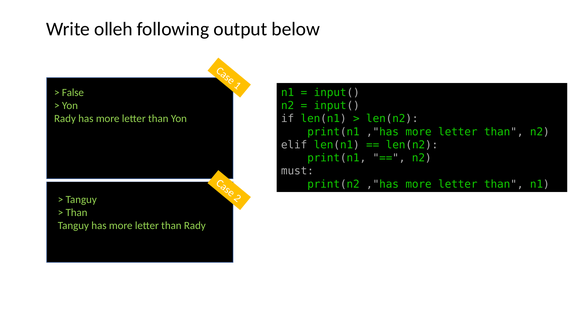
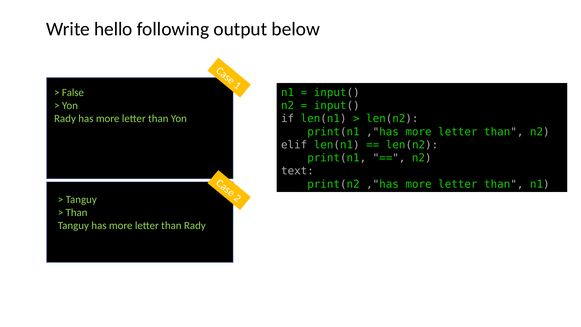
olleh: olleh -> hello
must: must -> text
